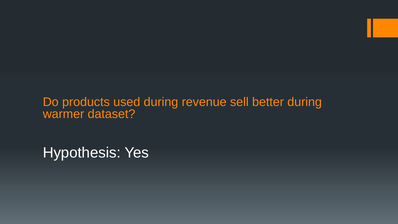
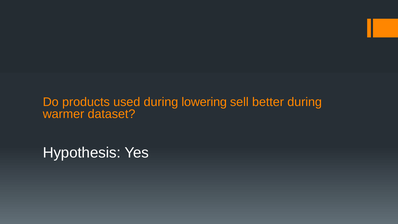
revenue: revenue -> lowering
